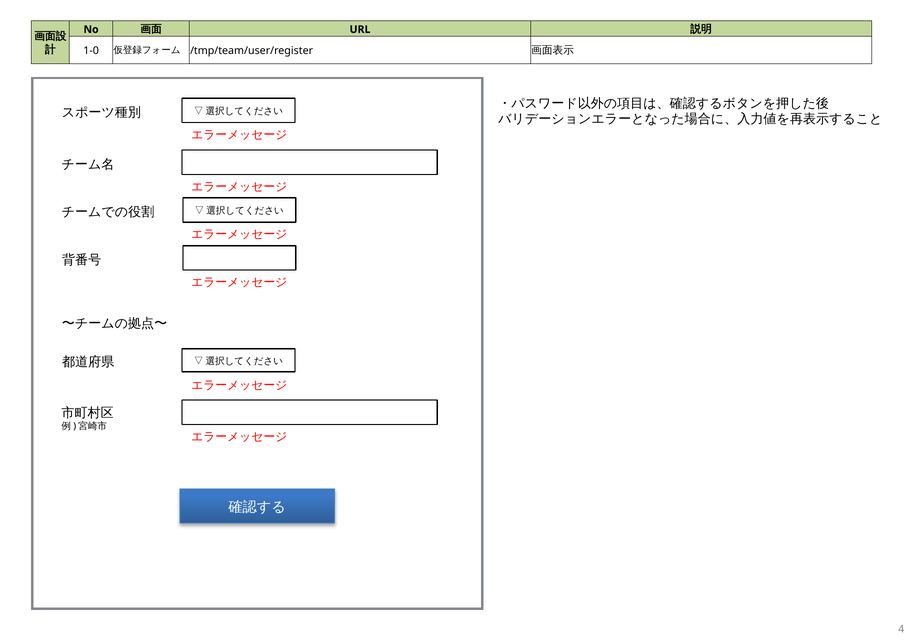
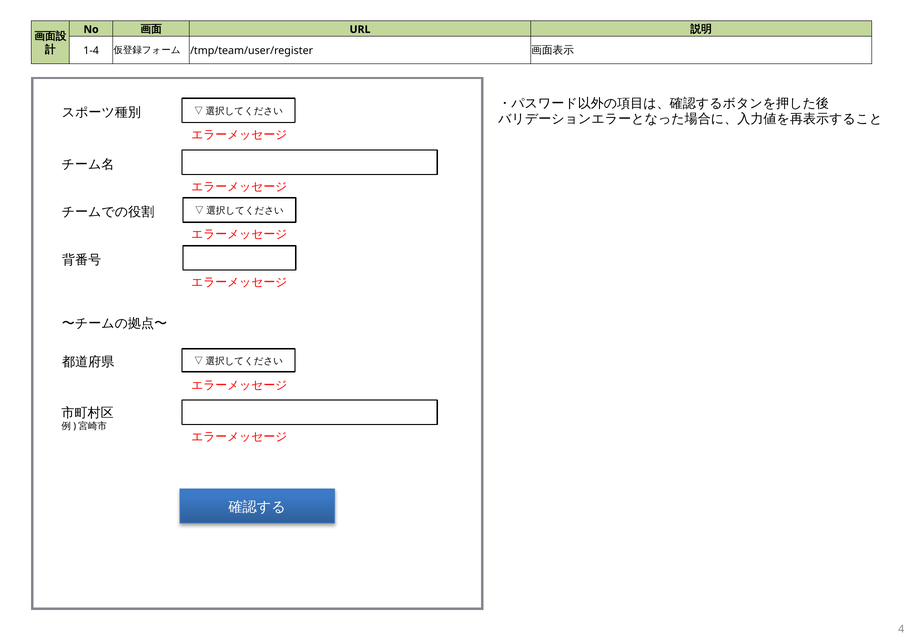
1-0: 1-0 -> 1-4
